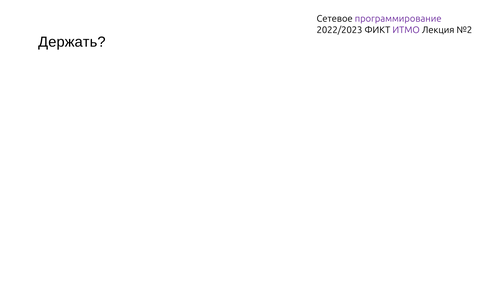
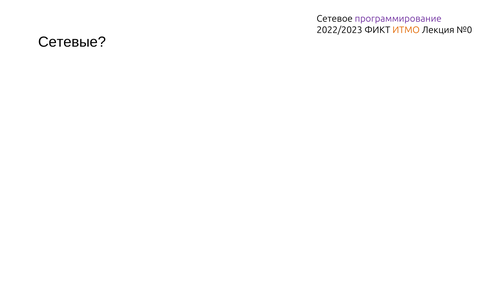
ИТМО colour: purple -> orange
№2: №2 -> №0
Держать: Держать -> Сетевые
